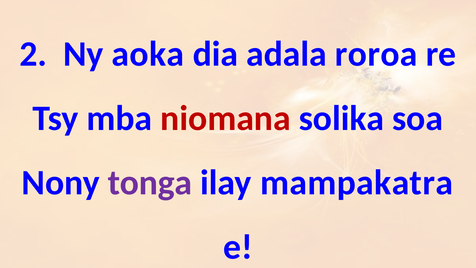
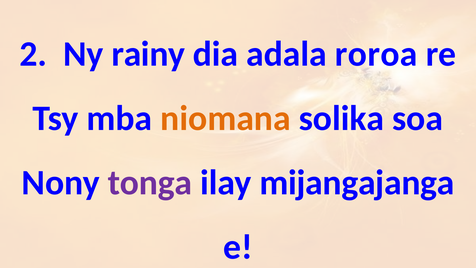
aoka: aoka -> rainy
niomana colour: red -> orange
mampakatra: mampakatra -> mijangajanga
